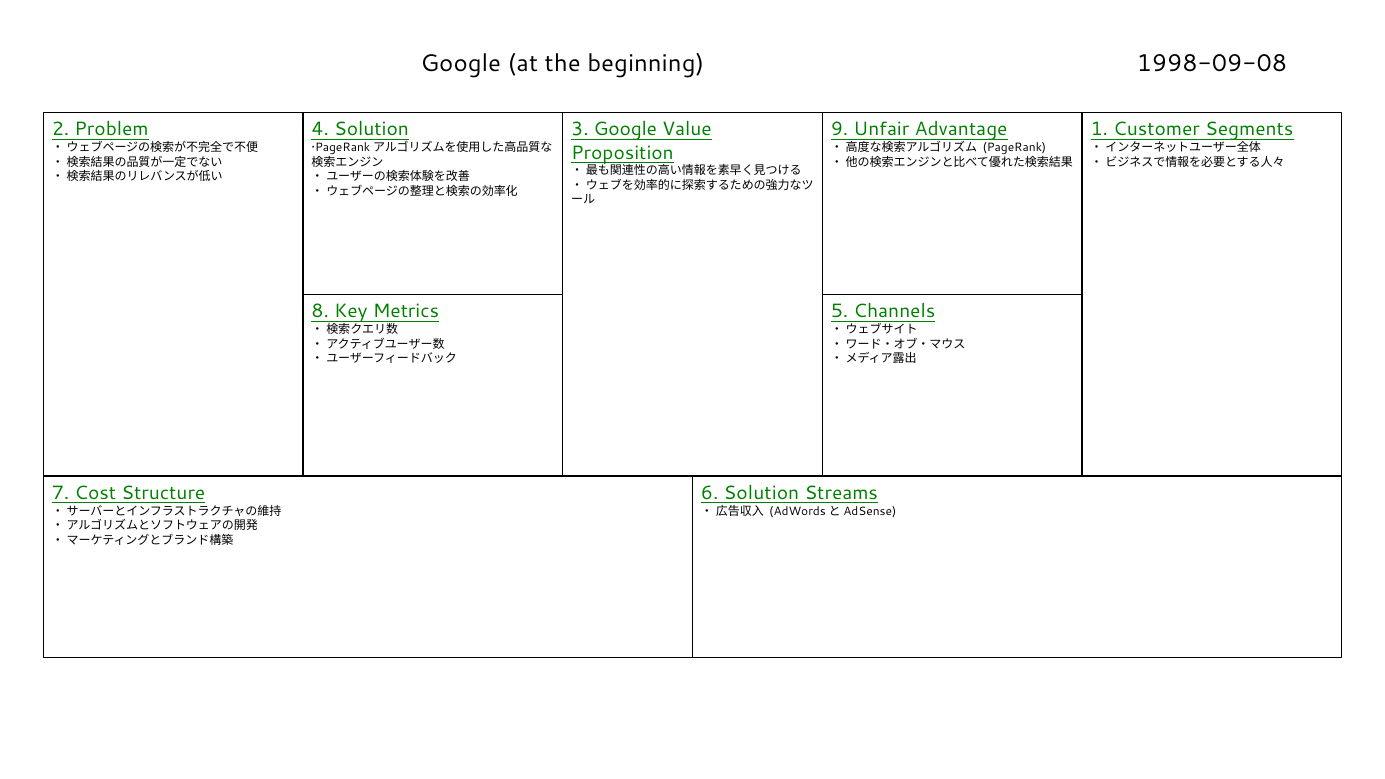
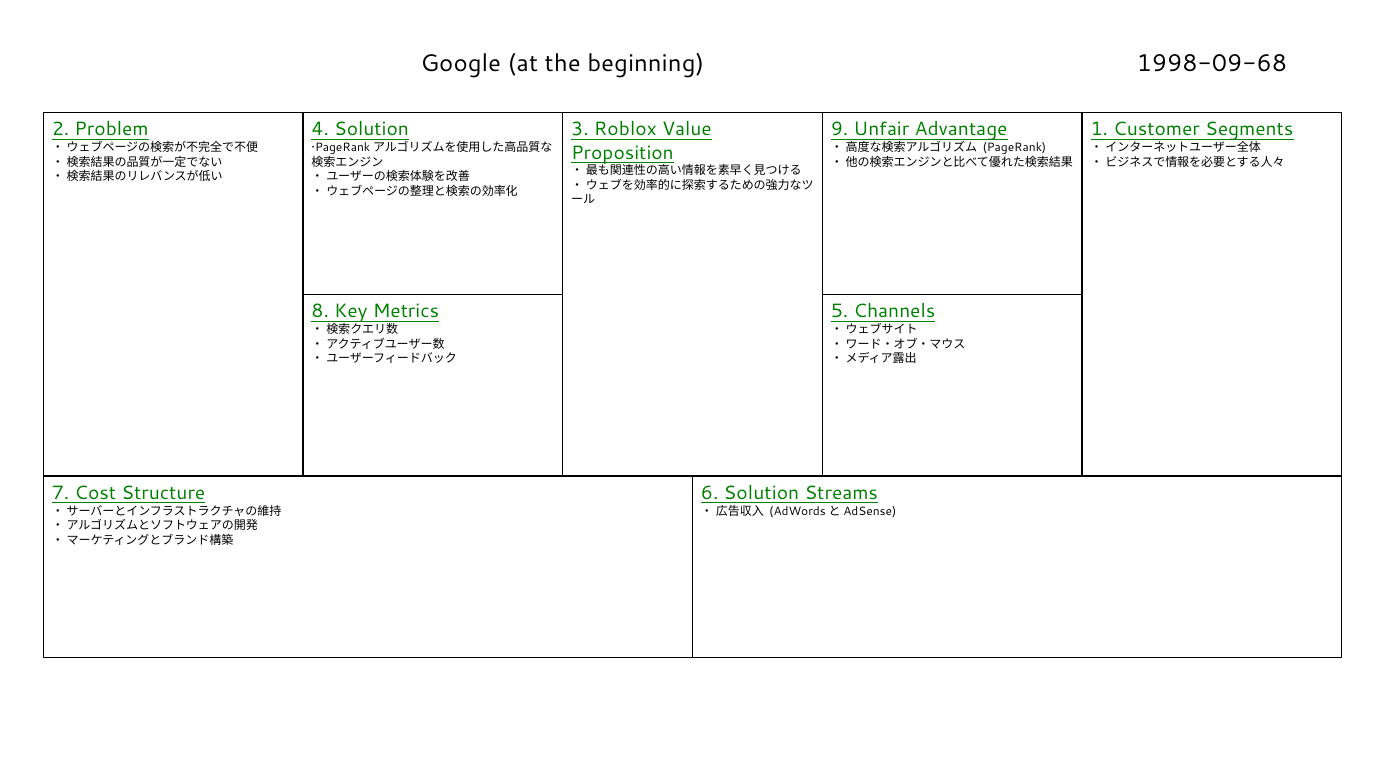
1998-09-08: 1998-09-08 -> 1998-09-68
3 Google: Google -> Roblox
